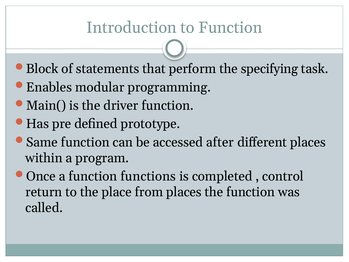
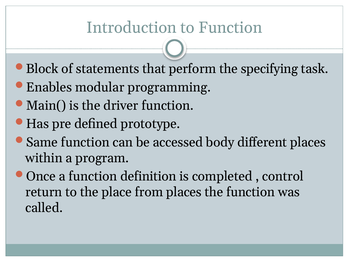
after: after -> body
functions: functions -> definition
